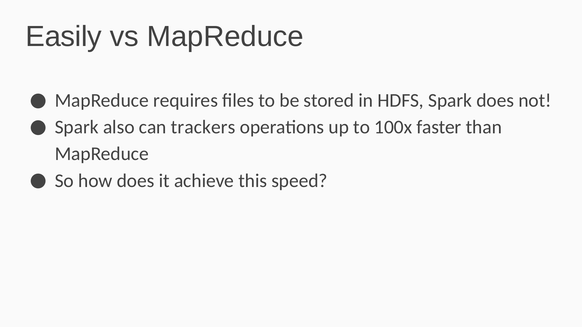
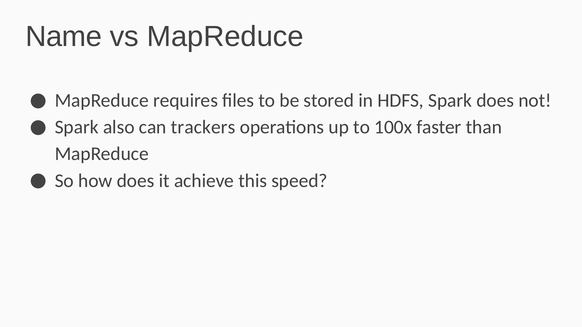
Easily: Easily -> Name
